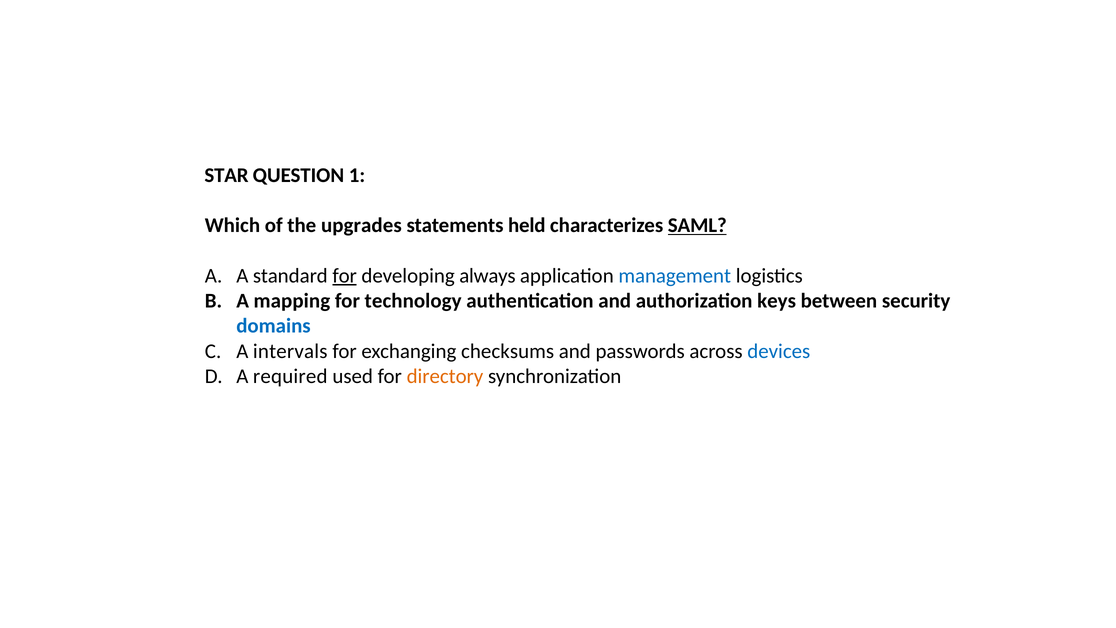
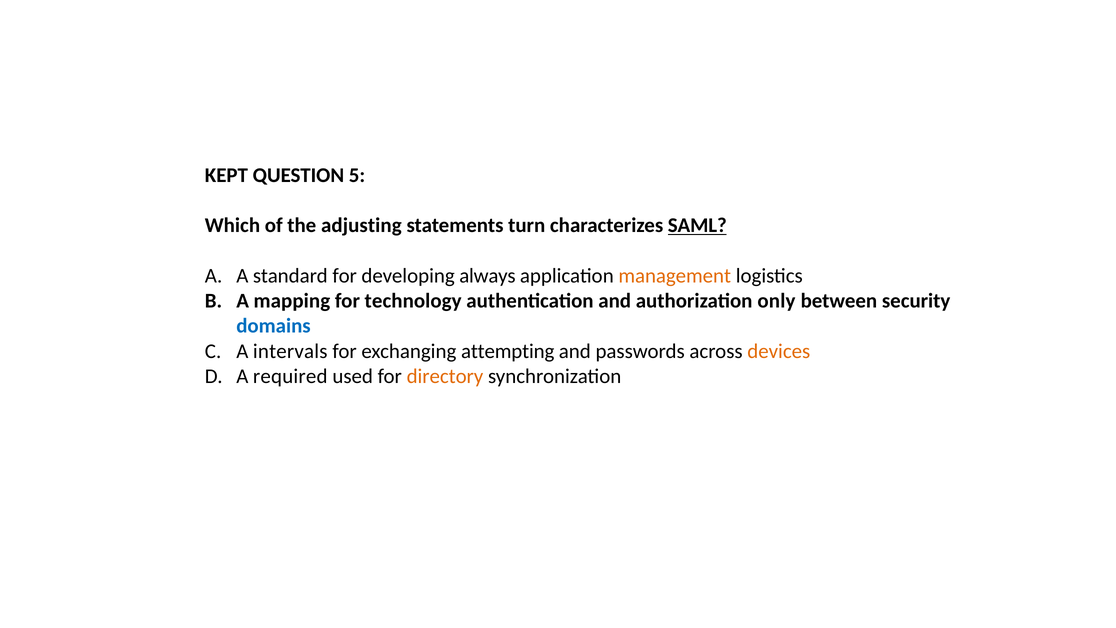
STAR: STAR -> KEPT
1: 1 -> 5
upgrades: upgrades -> adjusting
held: held -> turn
for at (345, 276) underline: present -> none
management colour: blue -> orange
keys: keys -> only
checksums: checksums -> attempting
devices colour: blue -> orange
